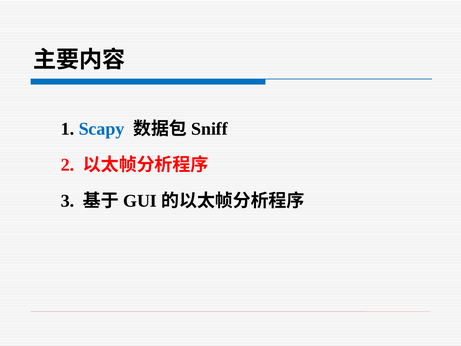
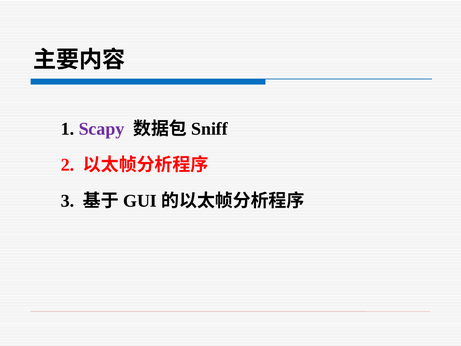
Scapy colour: blue -> purple
